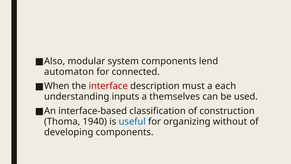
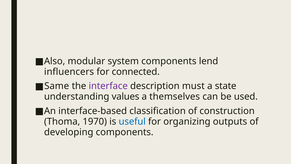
automaton: automaton -> influencers
When: When -> Same
interface colour: red -> purple
each: each -> state
inputs: inputs -> values
1940: 1940 -> 1970
without: without -> outputs
